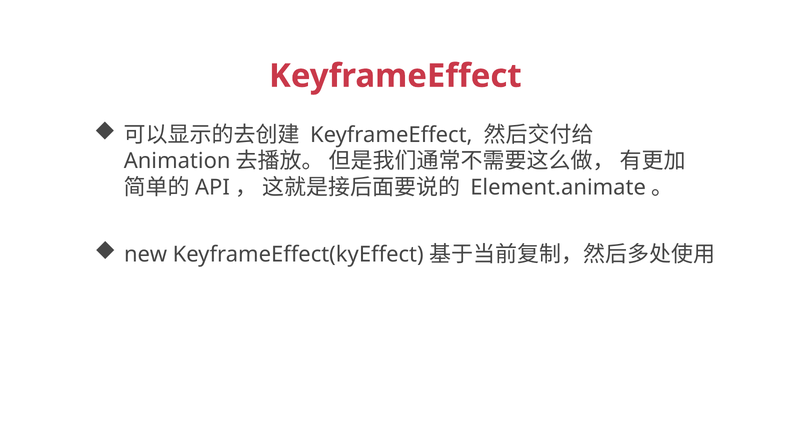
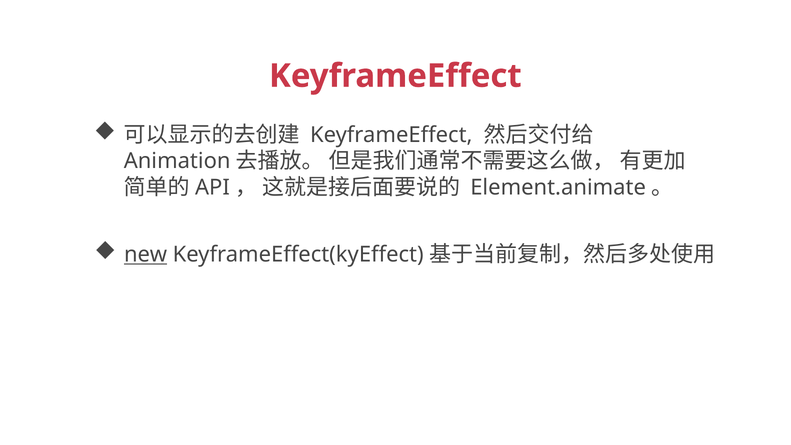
new underline: none -> present
